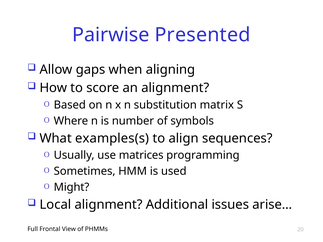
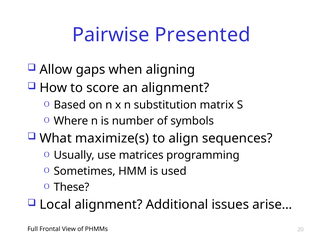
examples(s: examples(s -> maximize(s
Might: Might -> These
